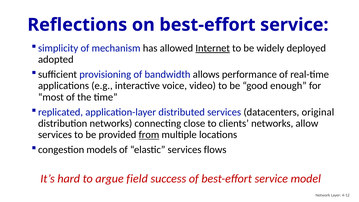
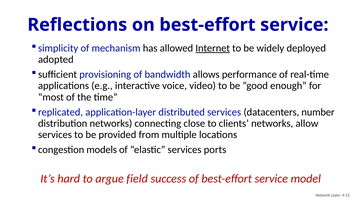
original: original -> number
from underline: present -> none
flows: flows -> ports
